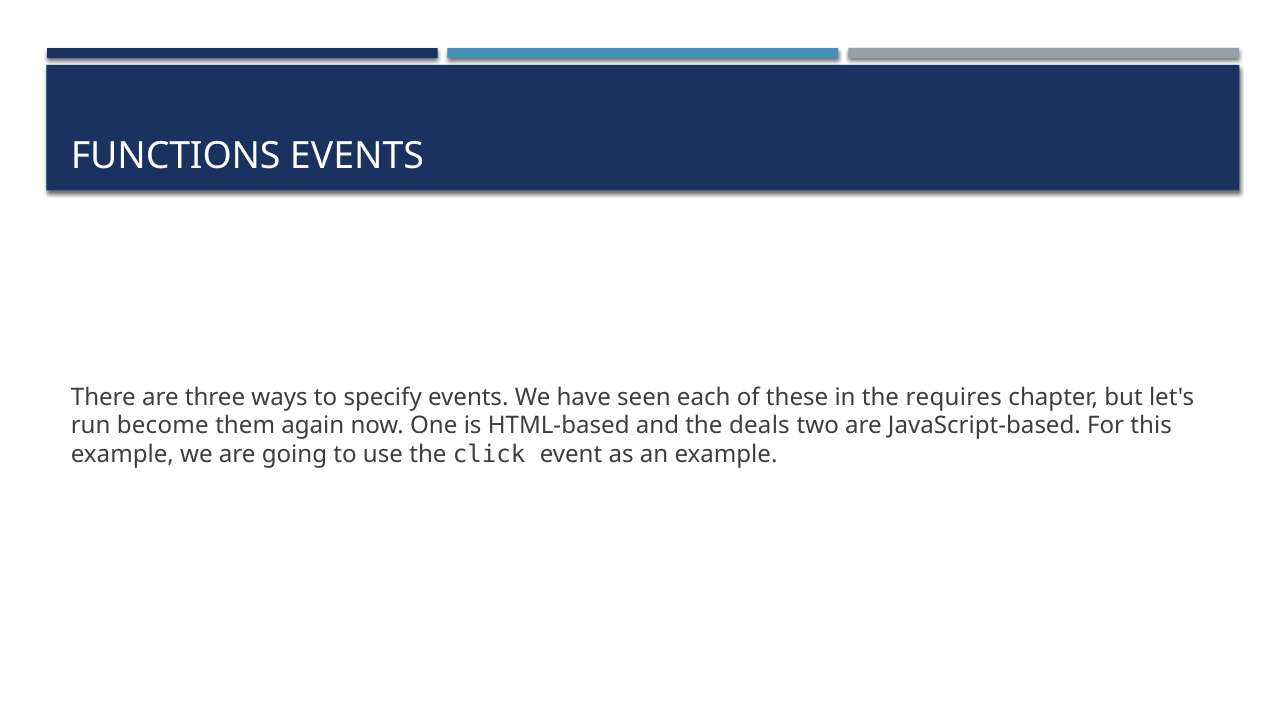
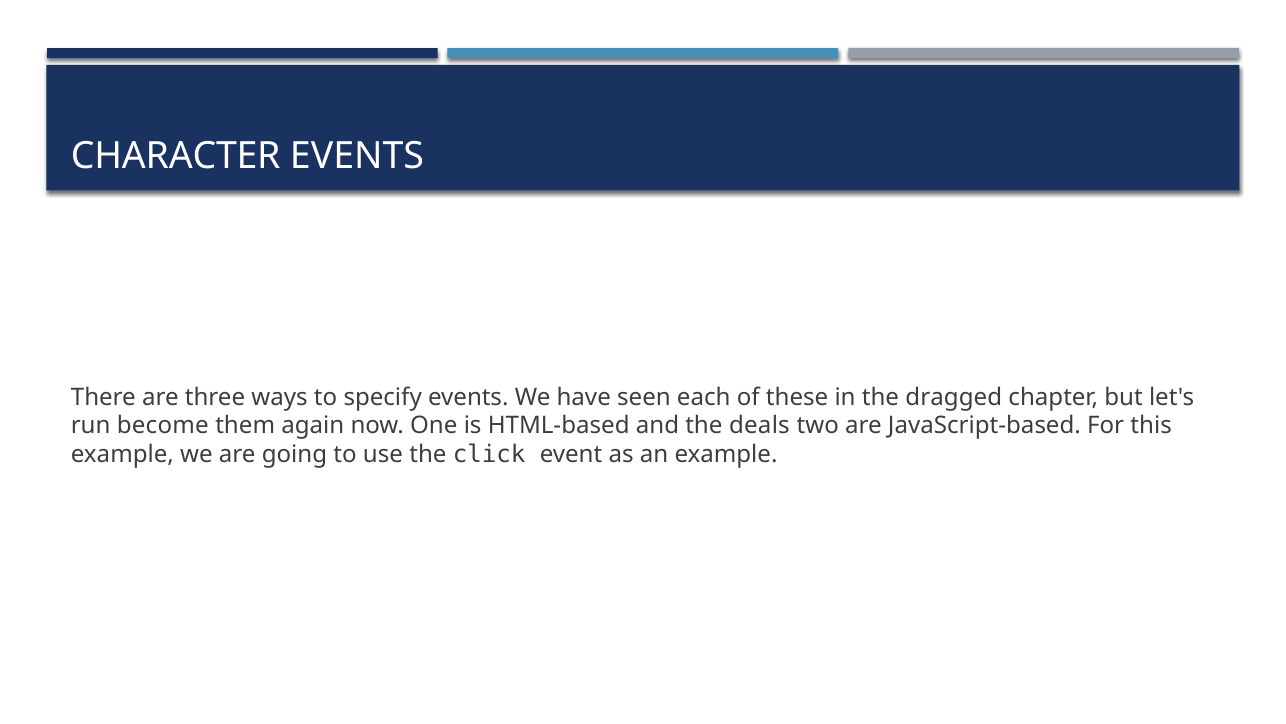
FUNCTIONS: FUNCTIONS -> CHARACTER
requires: requires -> dragged
